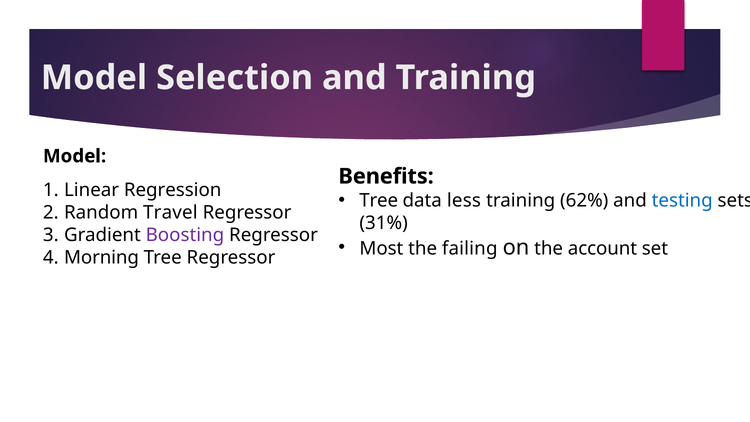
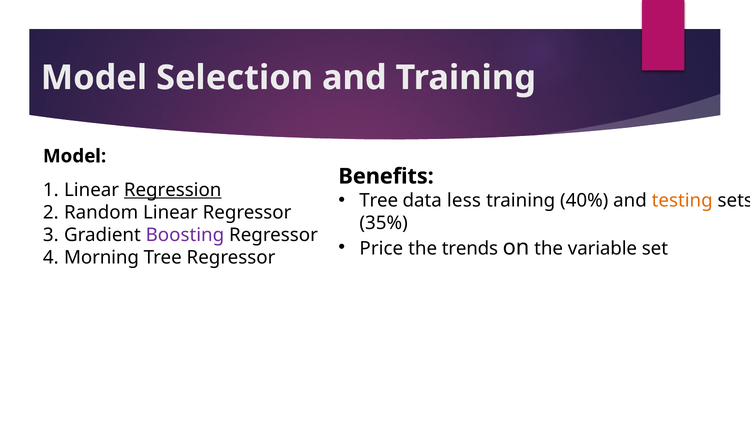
Regression underline: none -> present
62%: 62% -> 40%
testing colour: blue -> orange
Random Travel: Travel -> Linear
31%: 31% -> 35%
Most: Most -> Price
failing: failing -> trends
account: account -> variable
